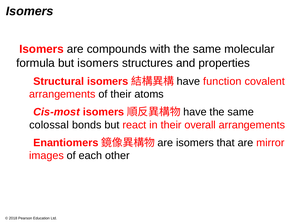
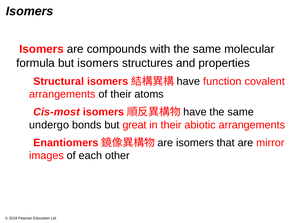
colossal: colossal -> undergo
react: react -> great
overall: overall -> abiotic
